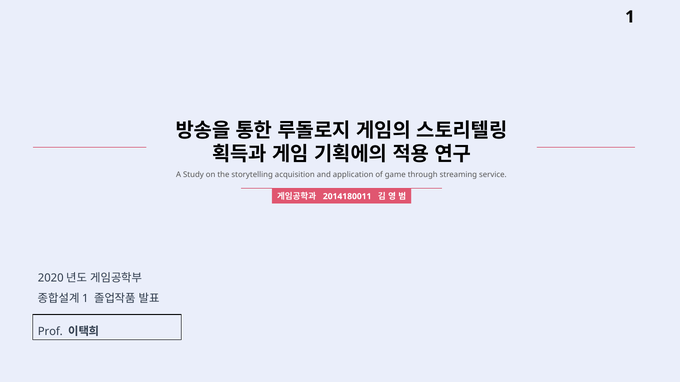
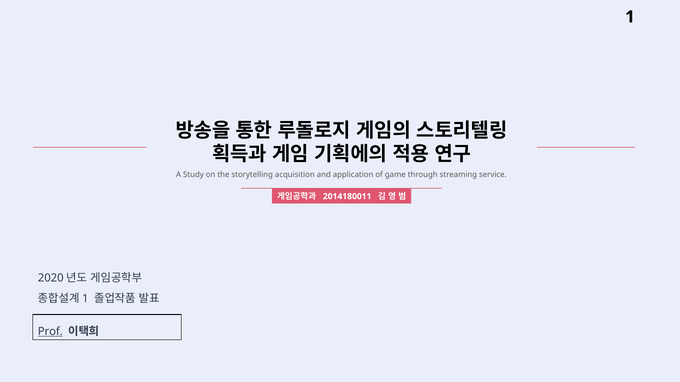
Prof underline: none -> present
